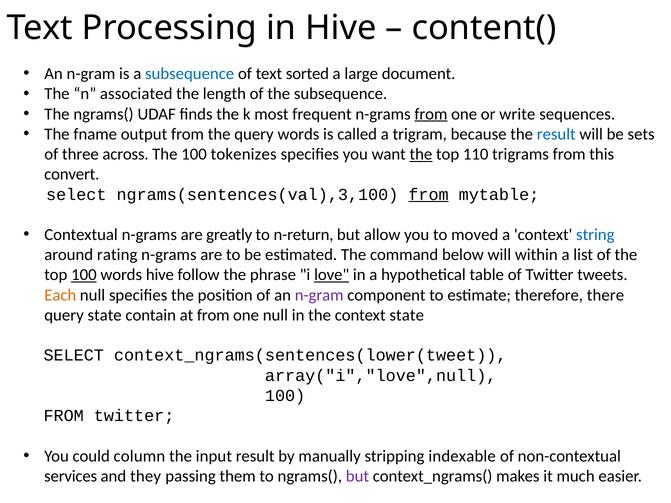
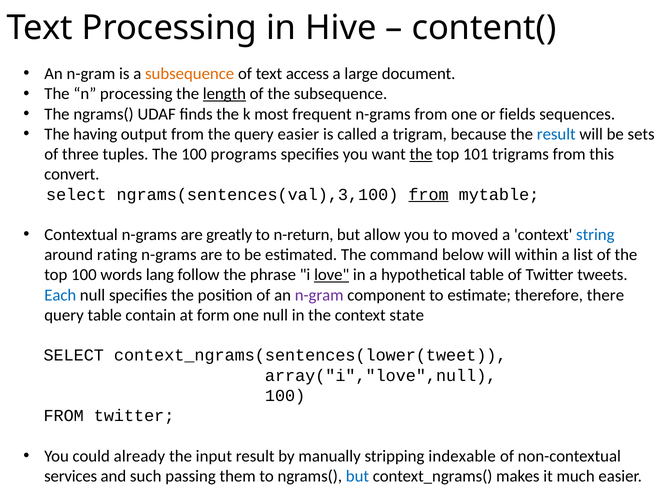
subsequence at (190, 74) colour: blue -> orange
sorted: sorted -> access
n associated: associated -> processing
length underline: none -> present
from at (431, 114) underline: present -> none
write: write -> fields
fname: fname -> having
query words: words -> easier
across: across -> tuples
tokenizes: tokenizes -> programs
110: 110 -> 101
100 at (84, 275) underline: present -> none
words hive: hive -> lang
Each colour: orange -> blue
query state: state -> table
at from: from -> form
column: column -> already
they: they -> such
but at (357, 476) colour: purple -> blue
